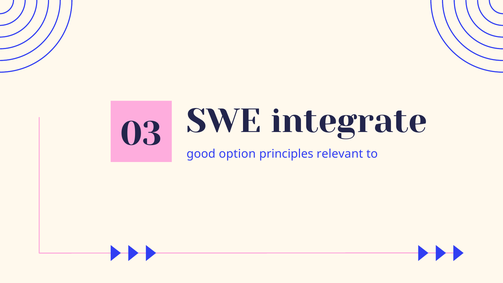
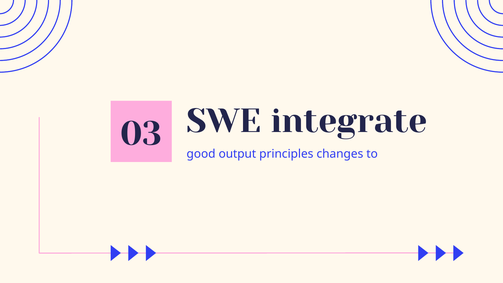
option: option -> output
relevant: relevant -> changes
